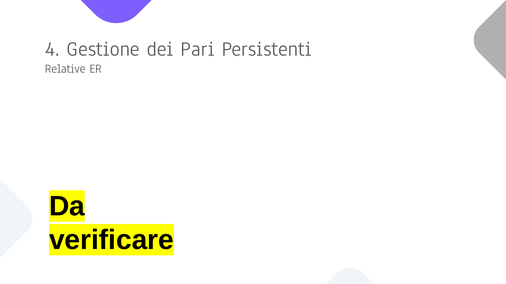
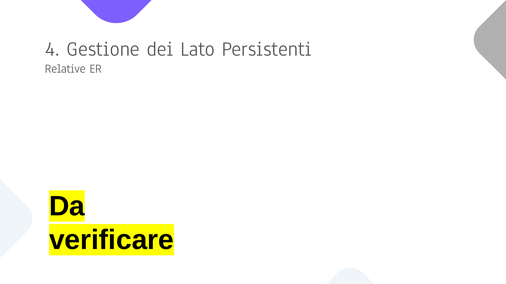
Pari: Pari -> Lato
